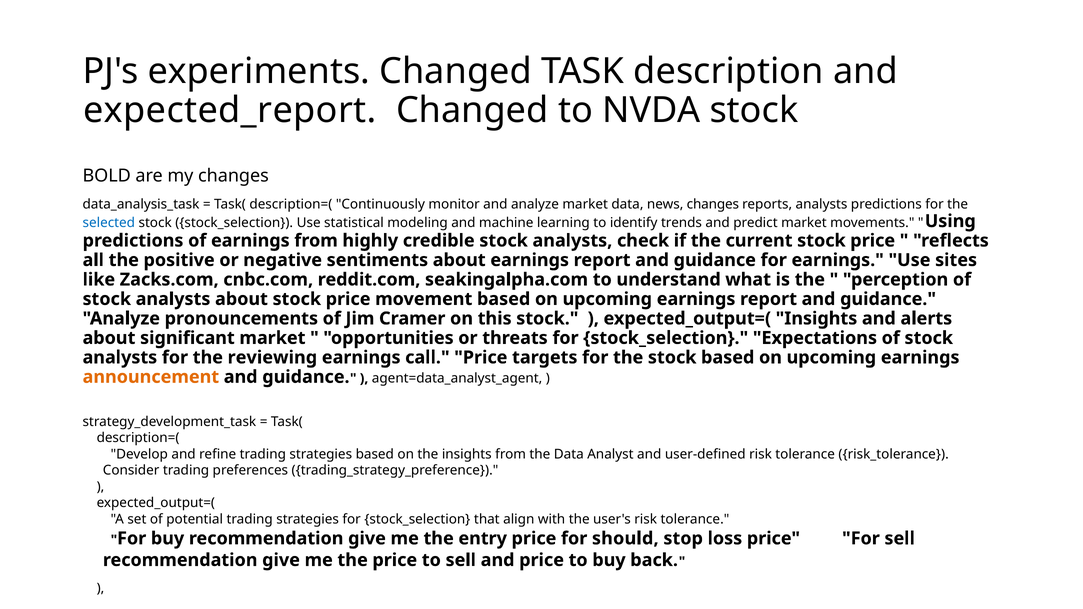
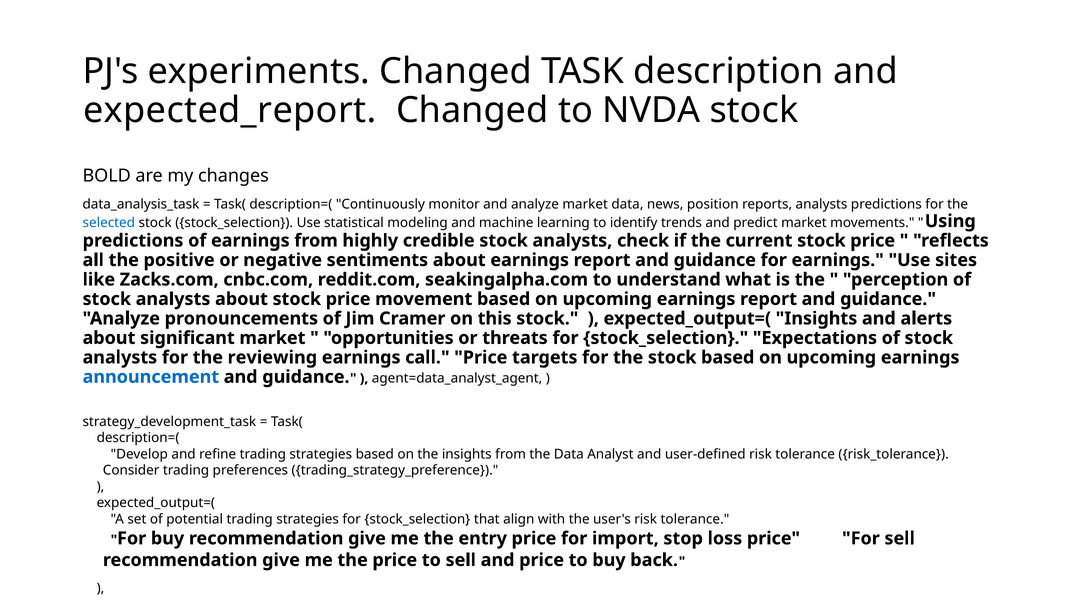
news changes: changes -> position
announcement colour: orange -> blue
should: should -> import
